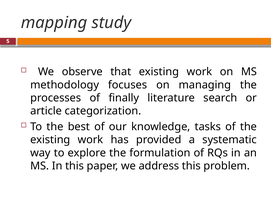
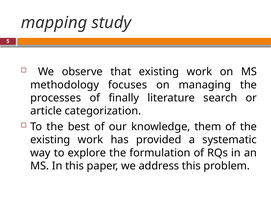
tasks: tasks -> them
